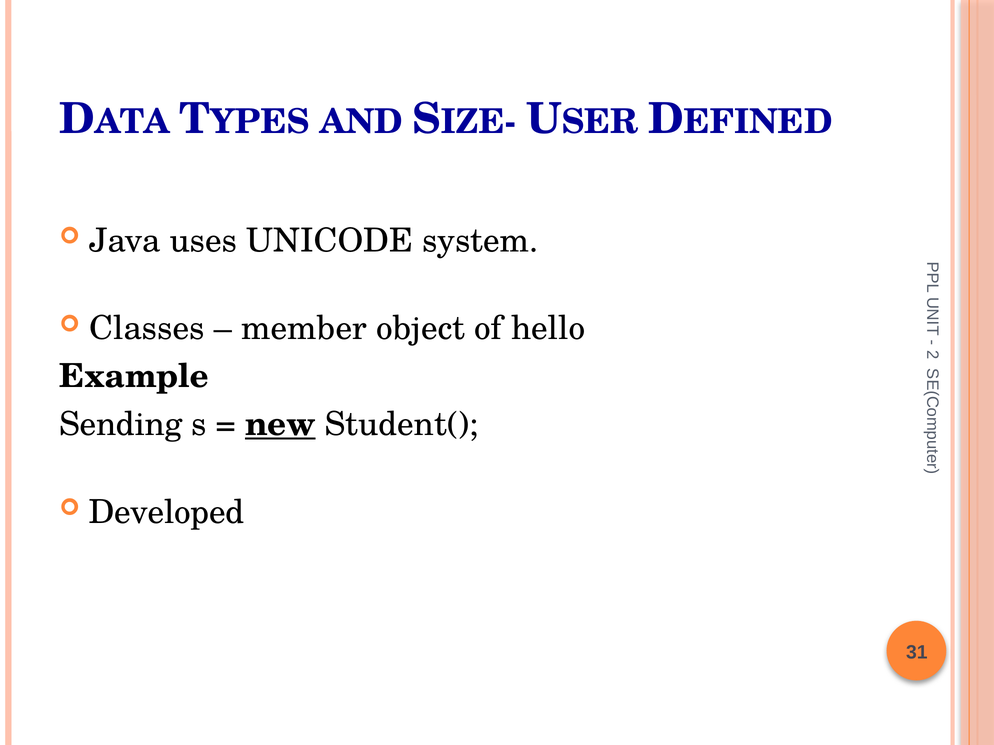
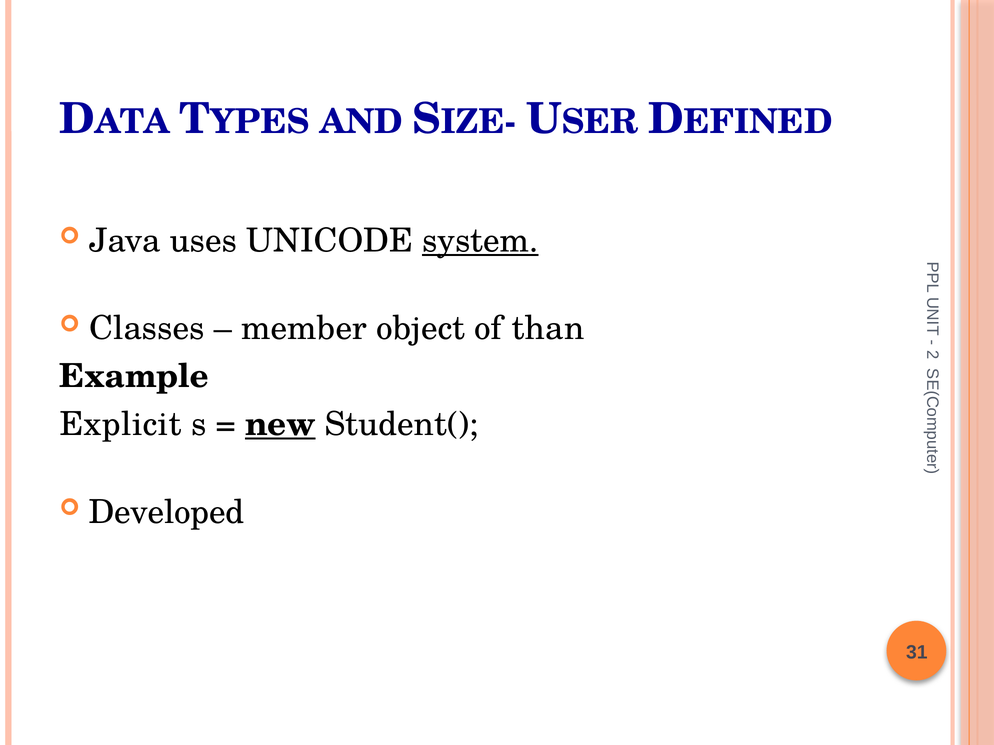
system underline: none -> present
hello: hello -> than
Sending: Sending -> Explicit
